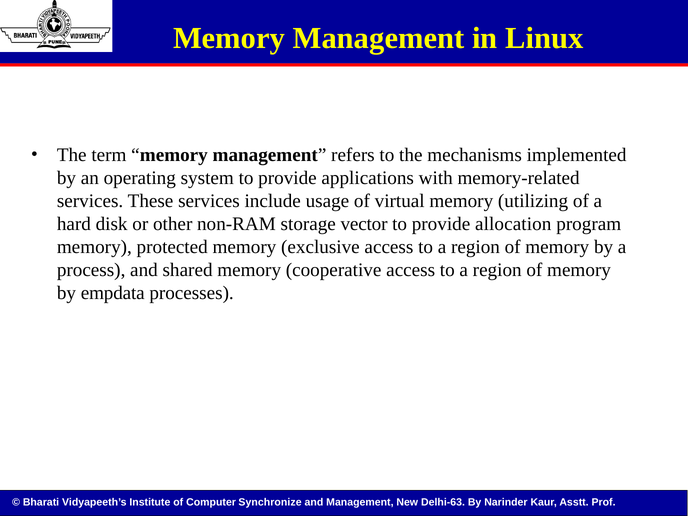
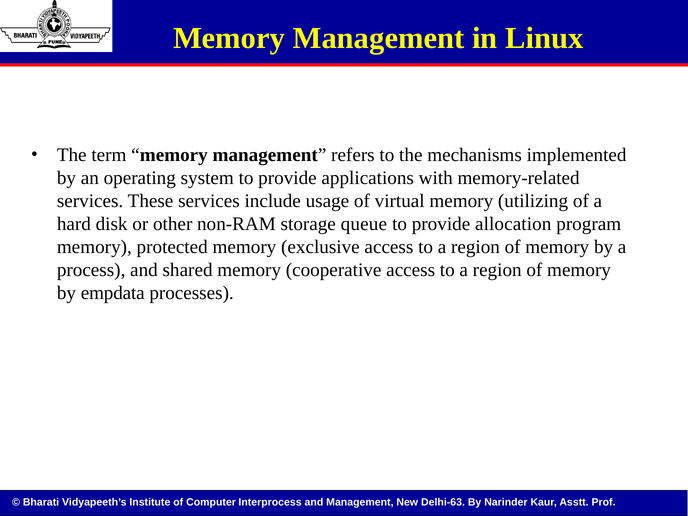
vector: vector -> queue
Synchronize: Synchronize -> Interprocess
